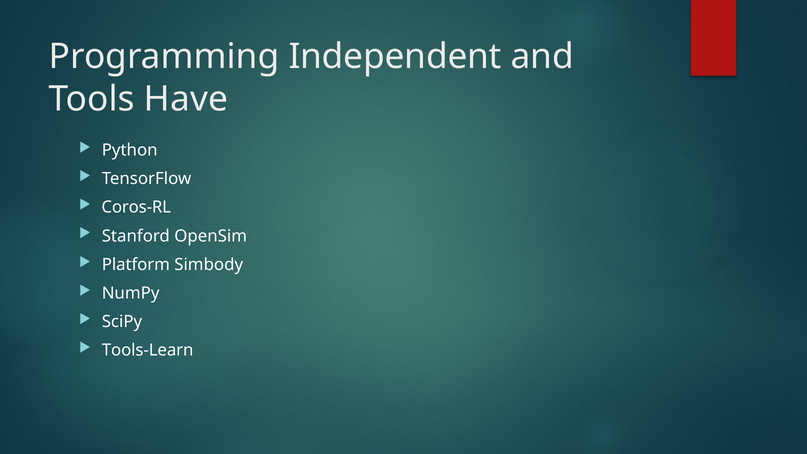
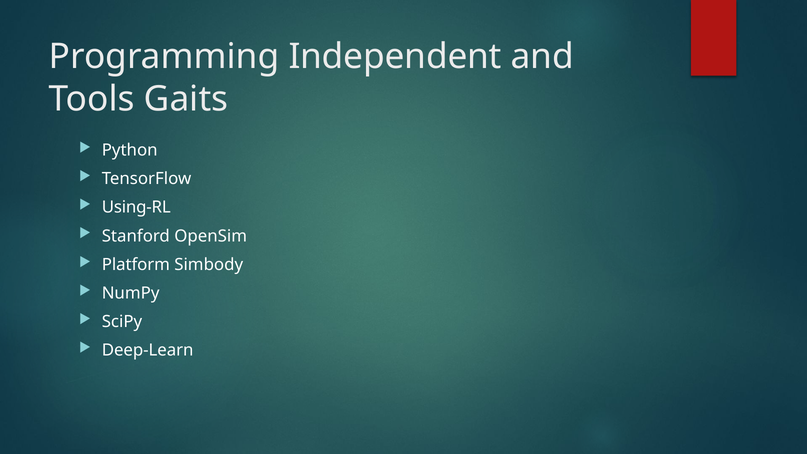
Have: Have -> Gaits
Coros-RL: Coros-RL -> Using-RL
Tools-Learn: Tools-Learn -> Deep-Learn
